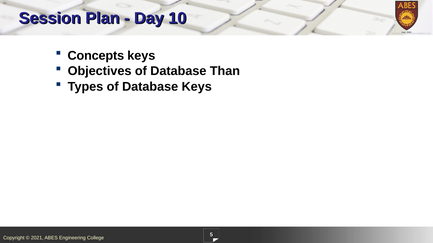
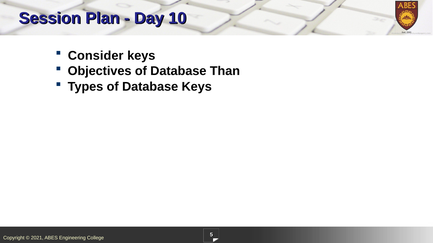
Concepts: Concepts -> Consider
